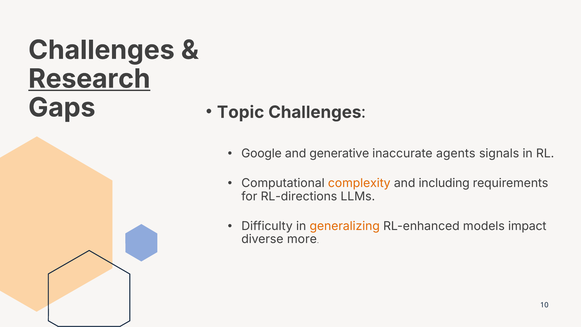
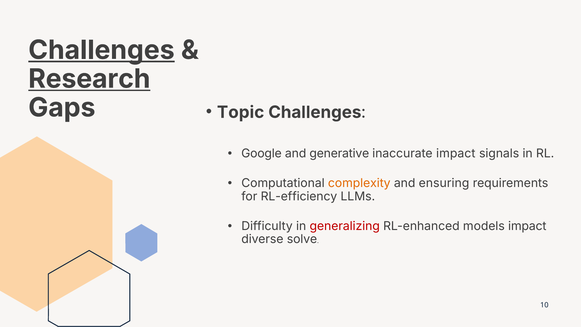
Challenges at (101, 50) underline: none -> present
inaccurate agents: agents -> impact
including: including -> ensuring
RL-directions: RL-directions -> RL-efficiency
generalizing colour: orange -> red
more: more -> solve
